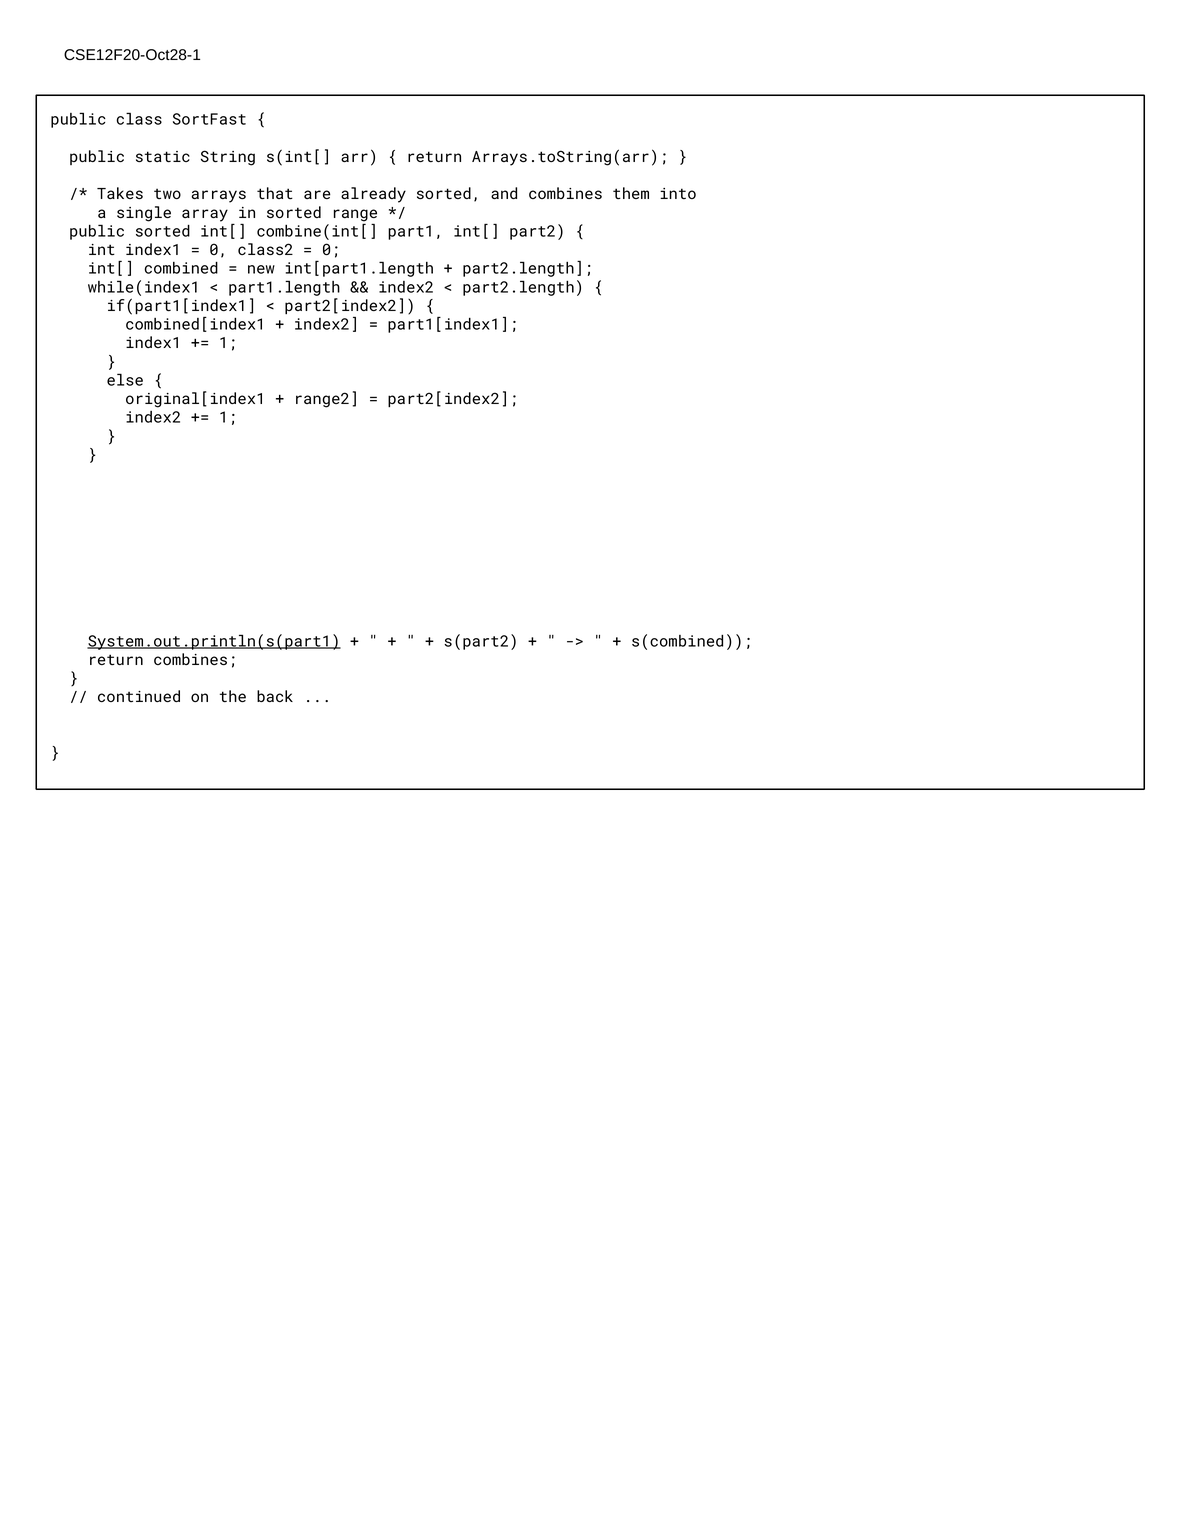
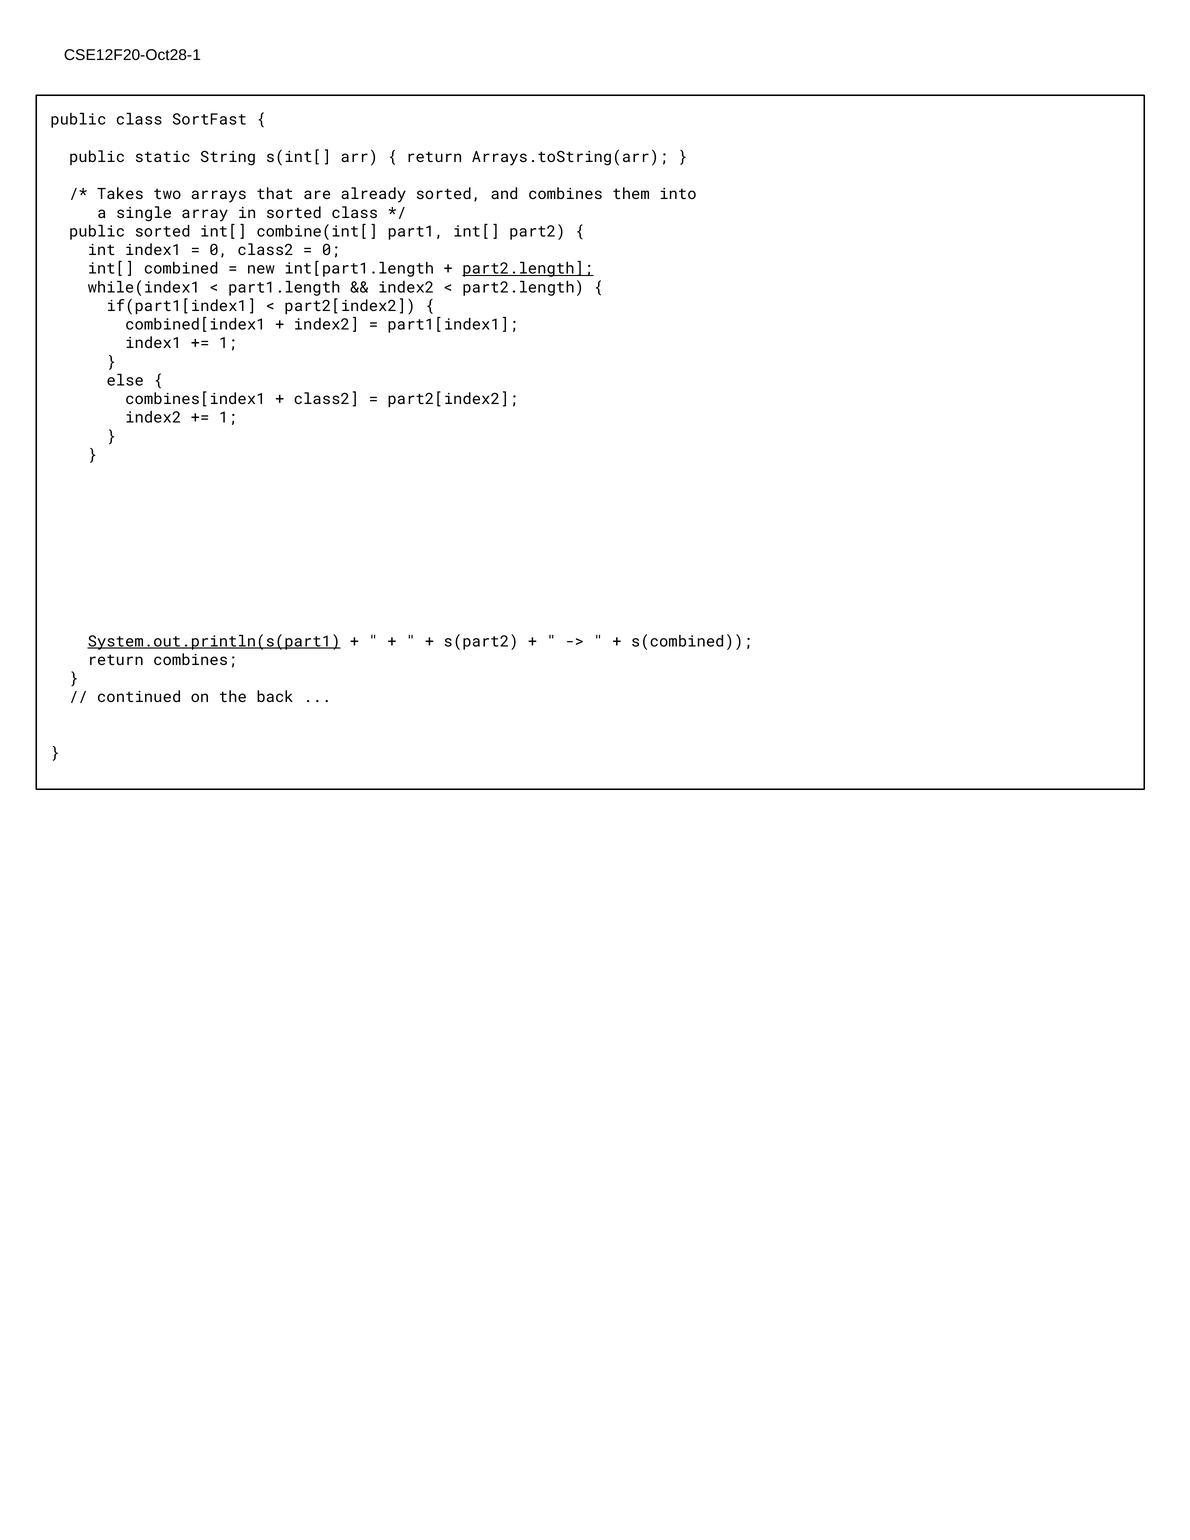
sorted range: range -> class
part2.length at (528, 269) underline: none -> present
original[index1: original[index1 -> combines[index1
range2 at (326, 399): range2 -> class2
